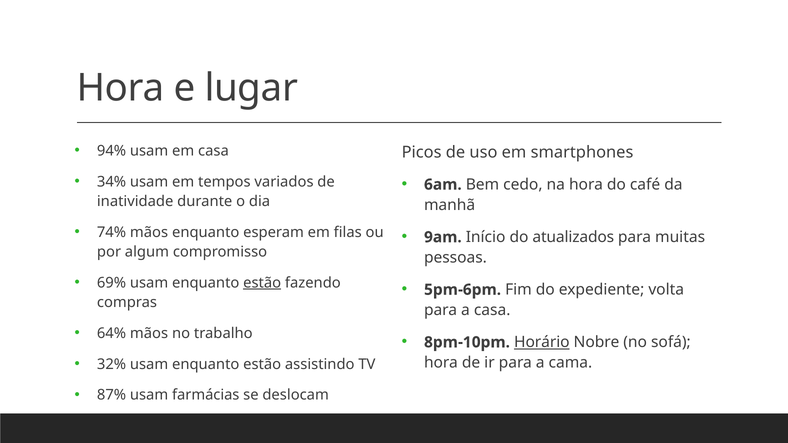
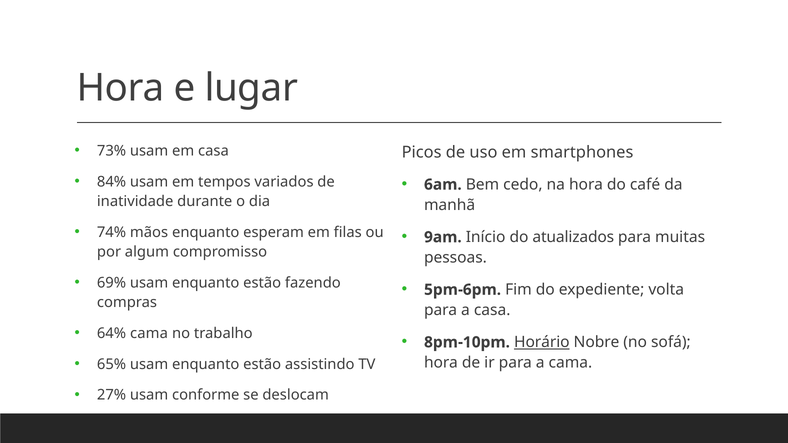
94%: 94% -> 73%
34%: 34% -> 84%
estão at (262, 283) underline: present -> none
64% mãos: mãos -> cama
32%: 32% -> 65%
87%: 87% -> 27%
farmácias: farmácias -> conforme
